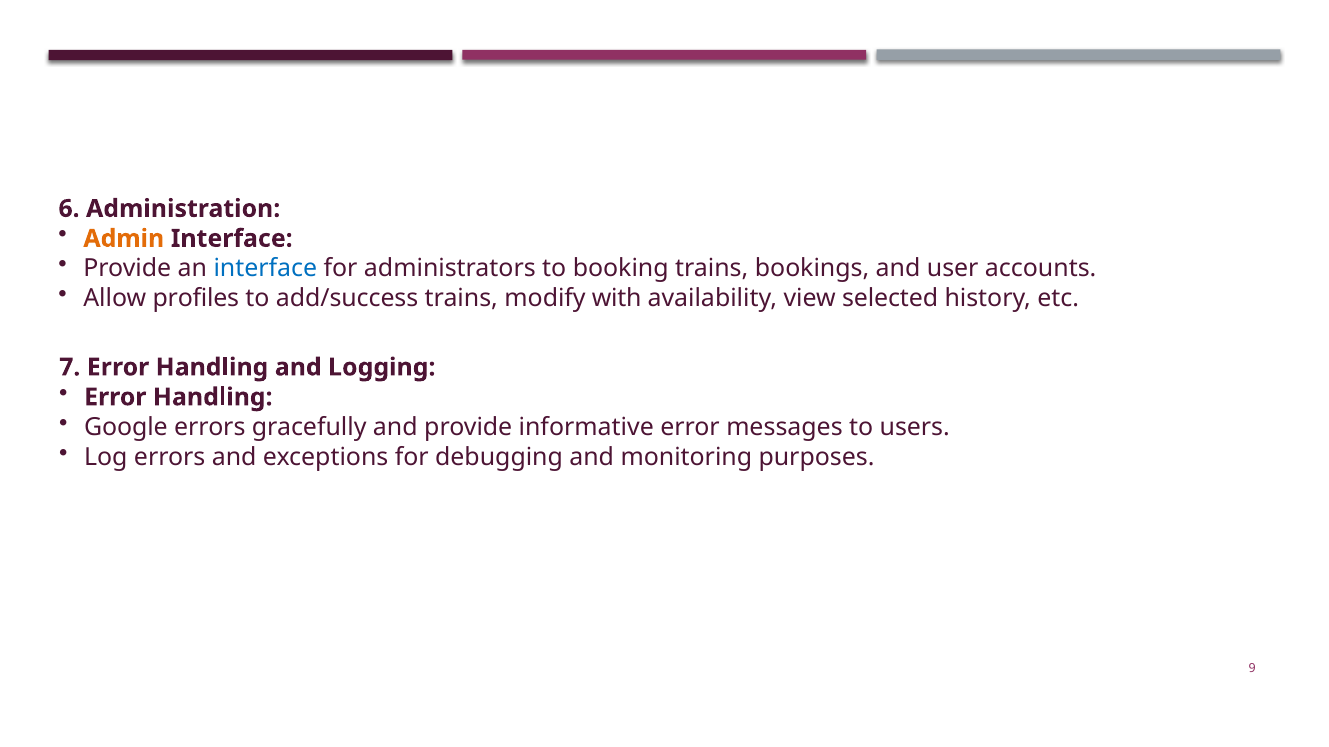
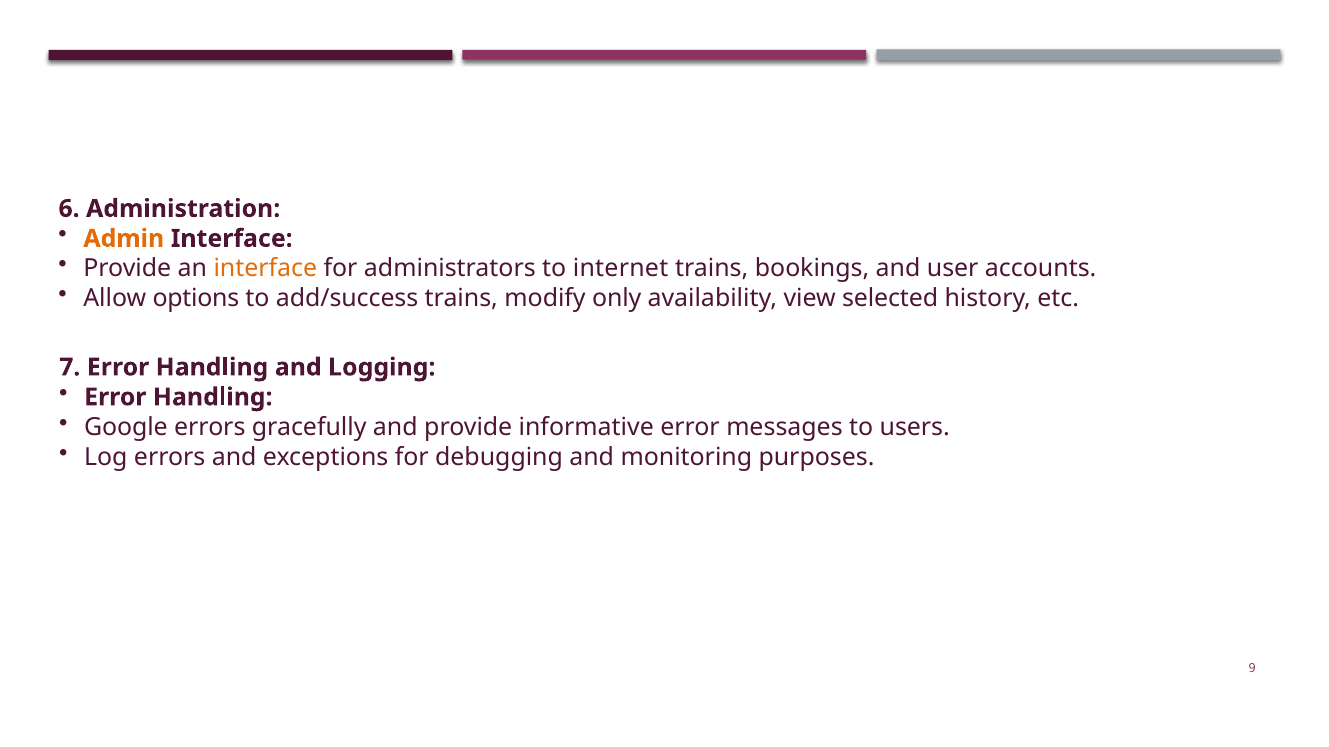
interface at (265, 269) colour: blue -> orange
booking: booking -> internet
profiles: profiles -> options
with: with -> only
